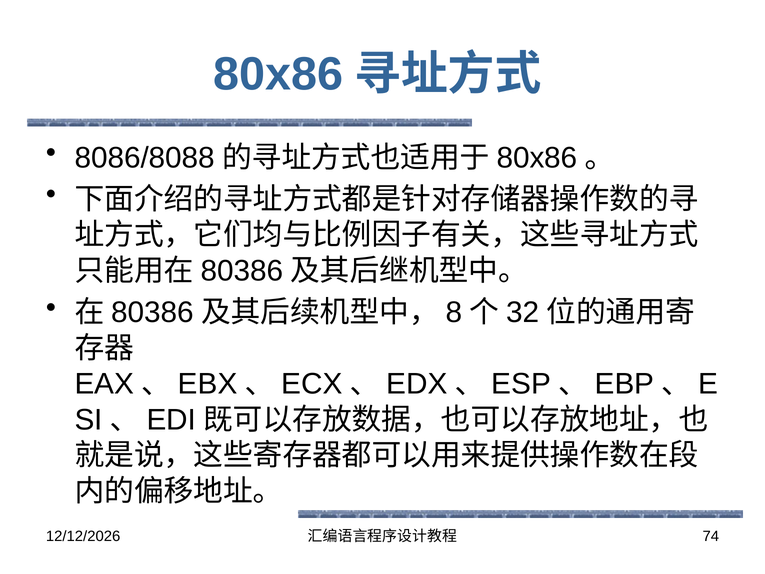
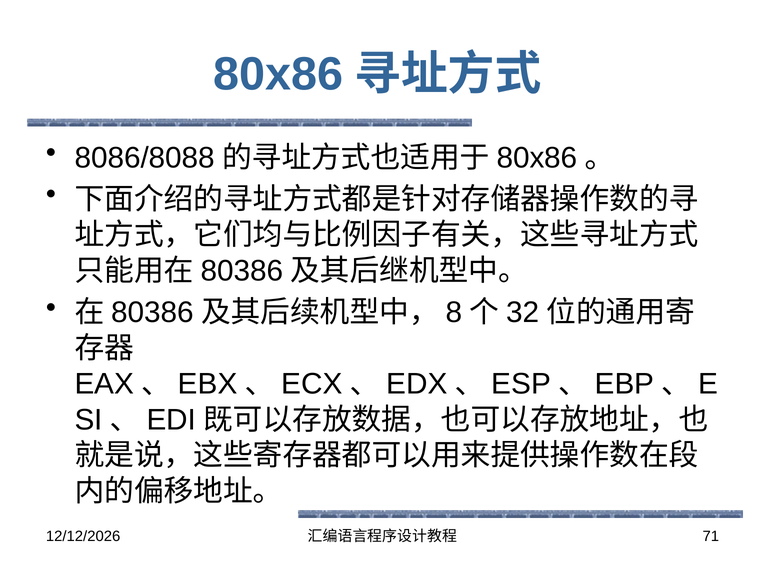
74: 74 -> 71
